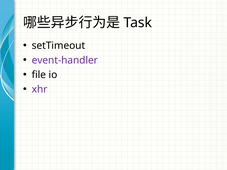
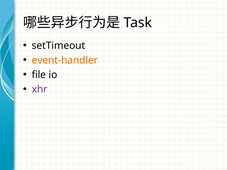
event-handler colour: purple -> orange
